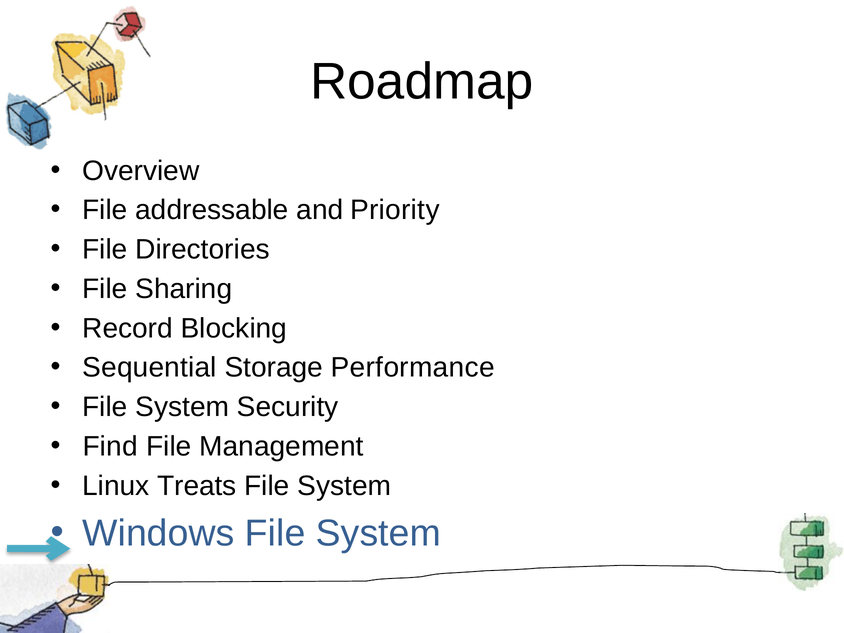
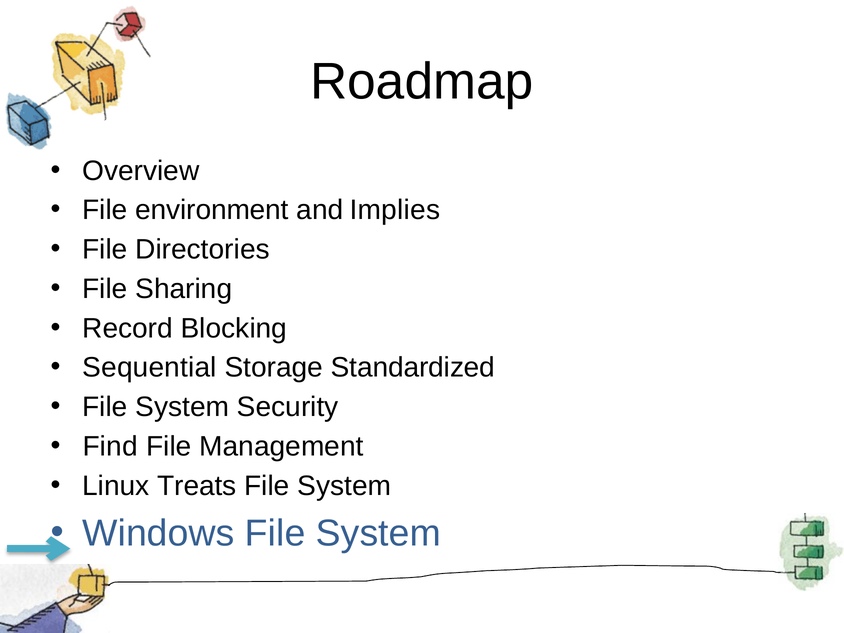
addressable: addressable -> environment
Priority: Priority -> Implies
Performance: Performance -> Standardized
